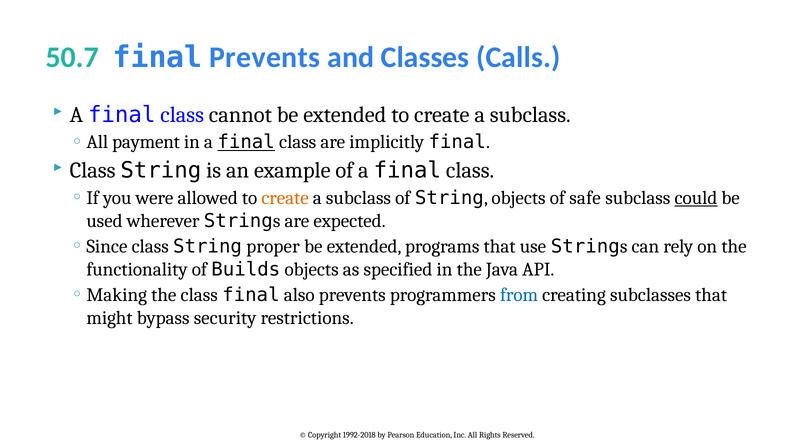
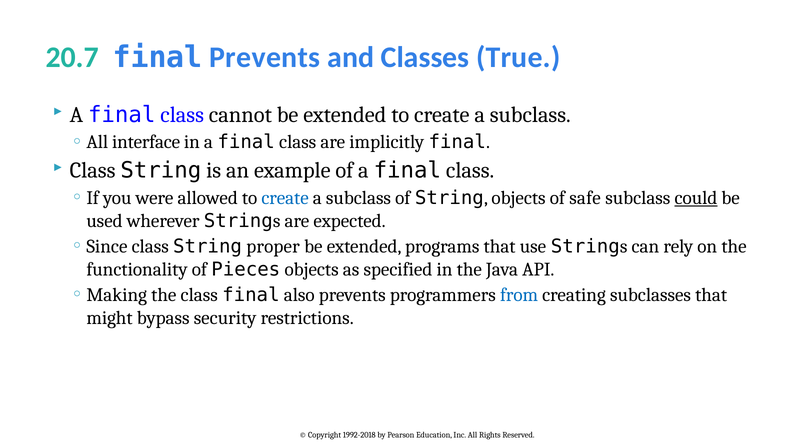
50.7: 50.7 -> 20.7
Calls: Calls -> True
payment: payment -> interface
final at (246, 142) underline: present -> none
create at (285, 198) colour: orange -> blue
Builds: Builds -> Pieces
